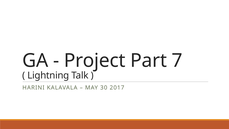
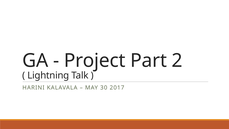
7: 7 -> 2
